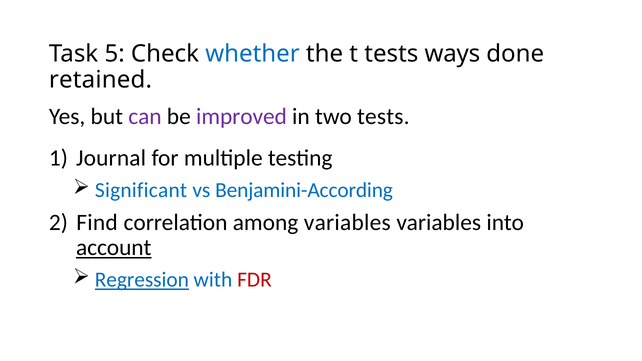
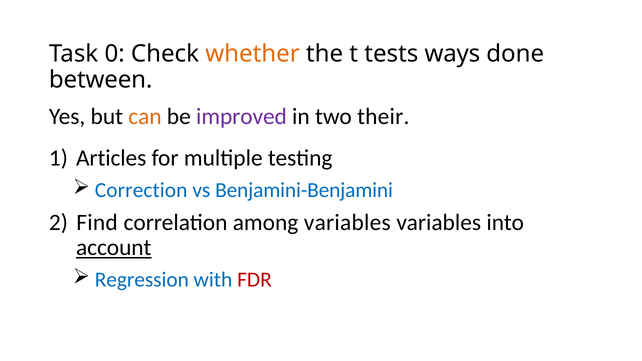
5: 5 -> 0
whether colour: blue -> orange
retained: retained -> between
can colour: purple -> orange
two tests: tests -> their
Journal: Journal -> Articles
Significant: Significant -> Correction
Benjamini-According: Benjamini-According -> Benjamini-Benjamini
Regression underline: present -> none
